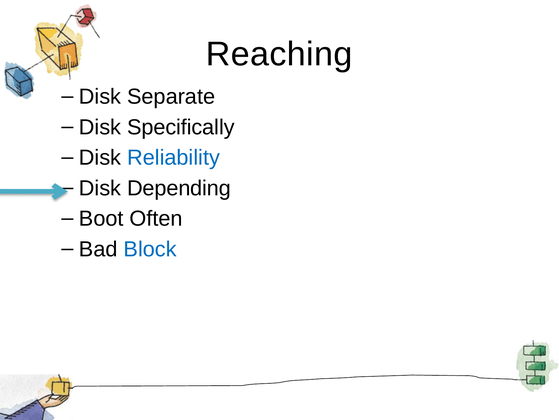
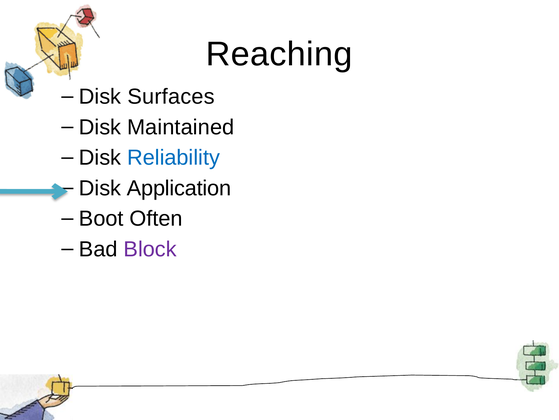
Separate: Separate -> Surfaces
Specifically: Specifically -> Maintained
Depending: Depending -> Application
Block colour: blue -> purple
